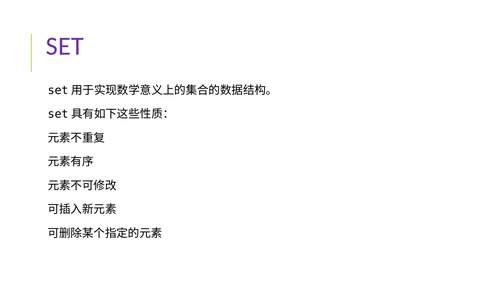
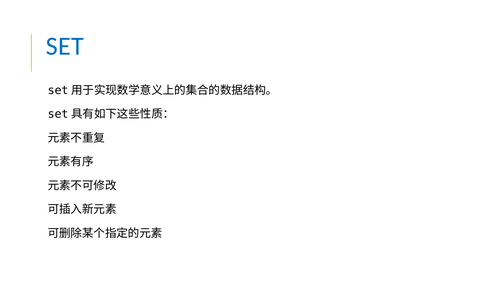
SET colour: purple -> blue
